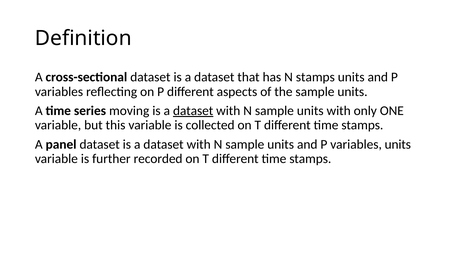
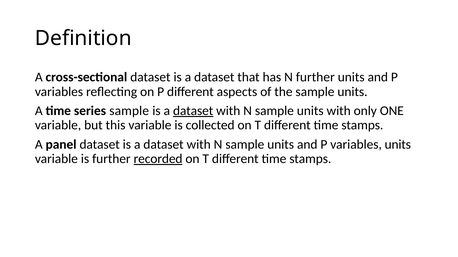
N stamps: stamps -> further
series moving: moving -> sample
recorded underline: none -> present
